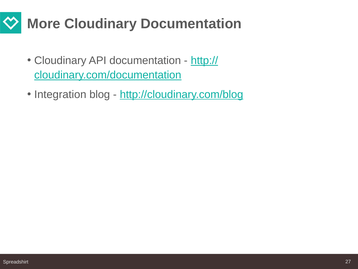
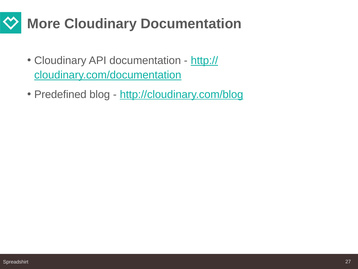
Integration: Integration -> Predefined
